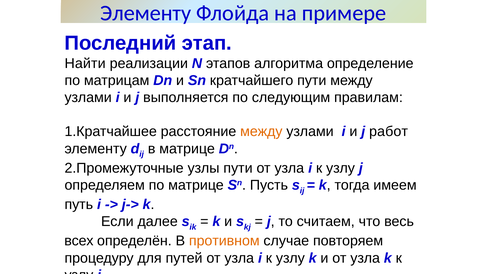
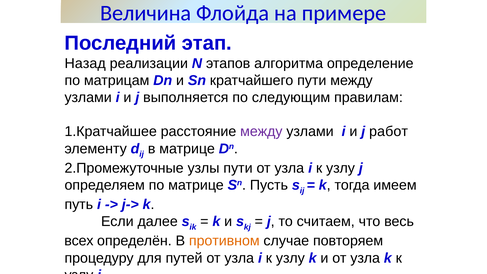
Элементу at (146, 13): Элементу -> Величина
Найти: Найти -> Назад
между at (261, 132) colour: orange -> purple
